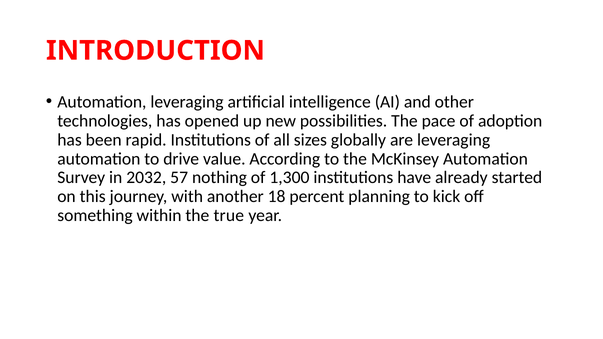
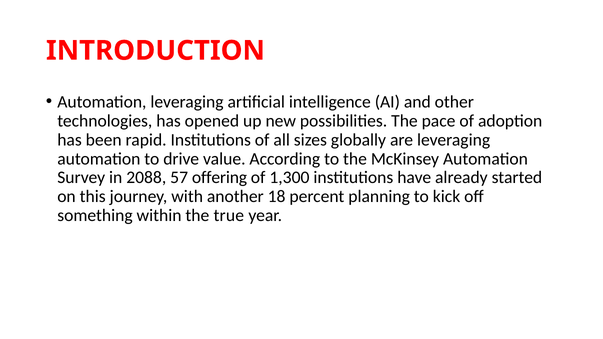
2032: 2032 -> 2088
nothing: nothing -> offering
